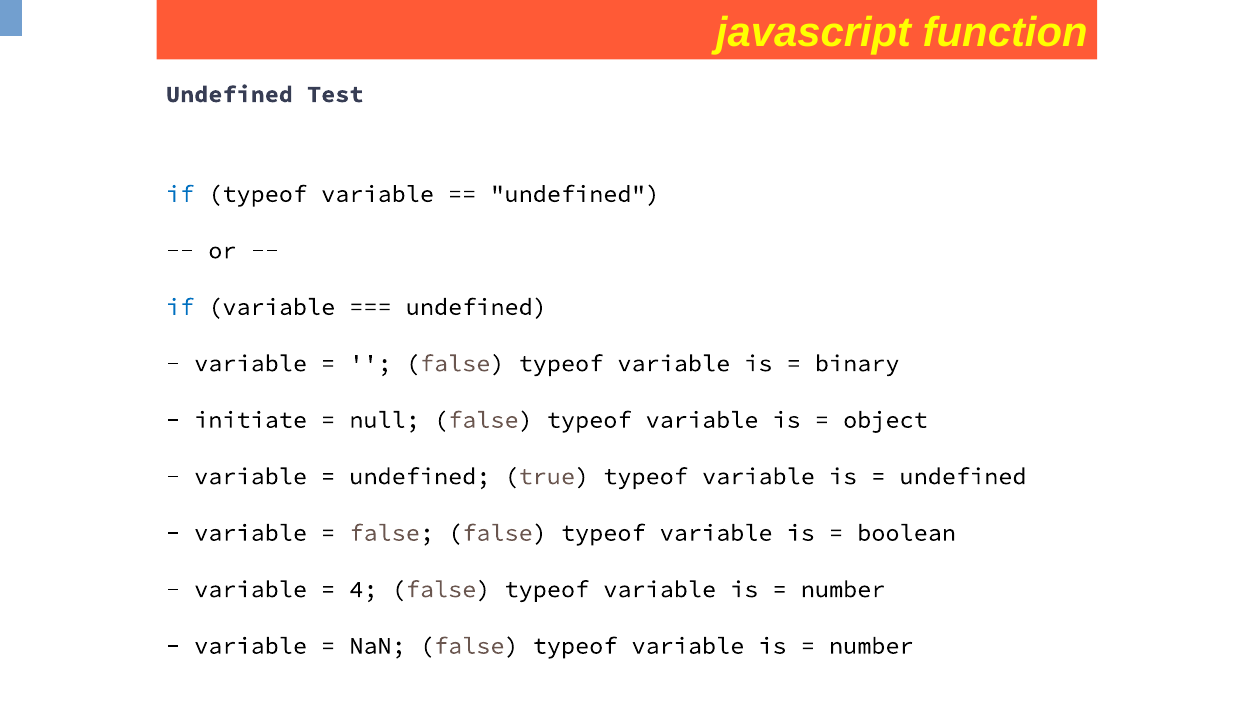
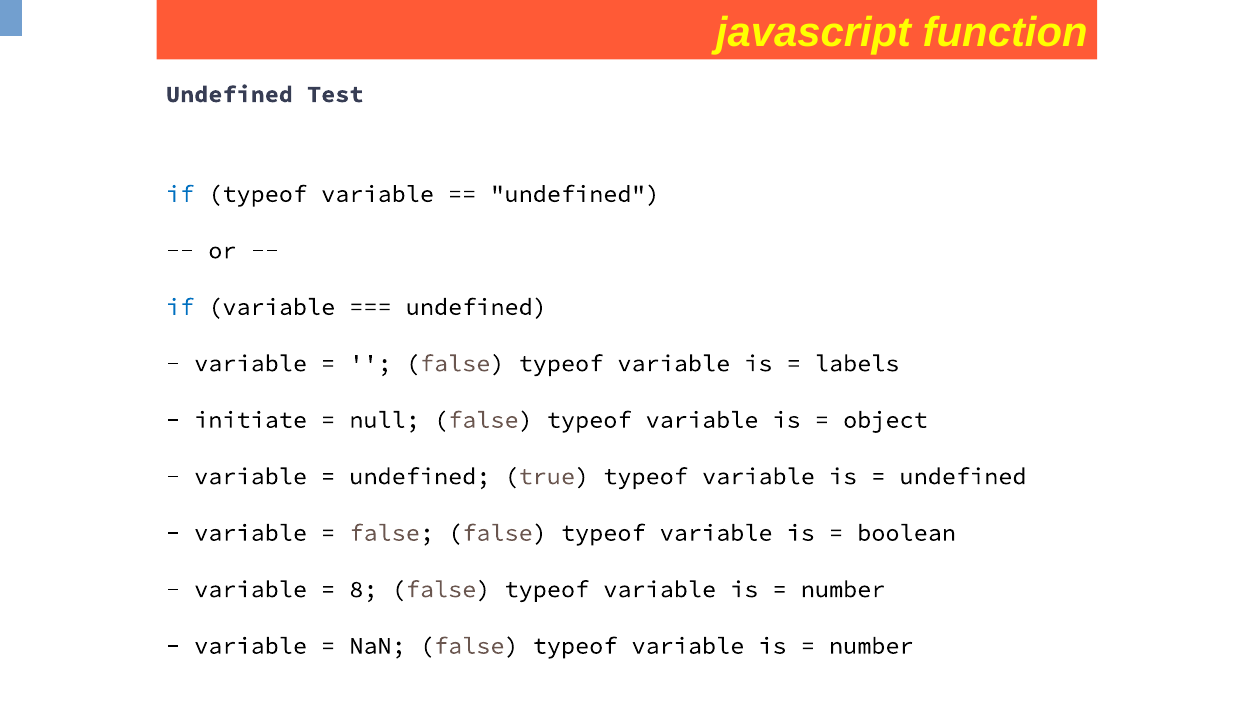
binary: binary -> labels
4: 4 -> 8
